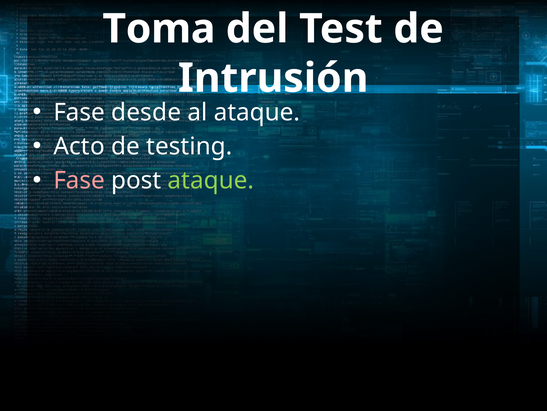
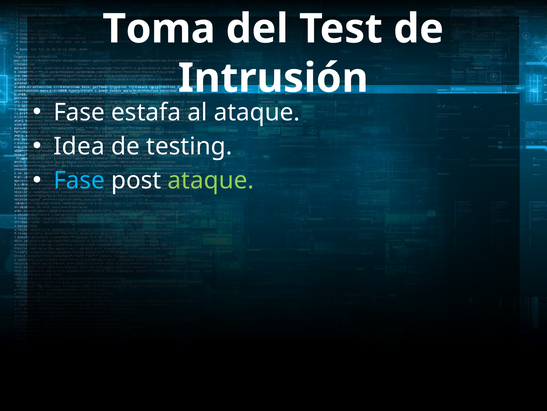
desde: desde -> estafa
Acto: Acto -> Idea
Fase at (79, 180) colour: pink -> light blue
